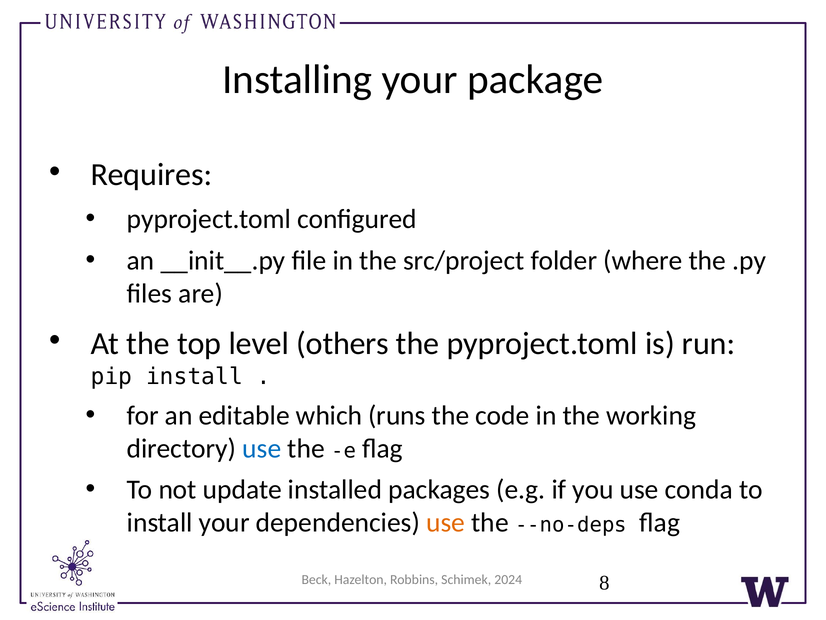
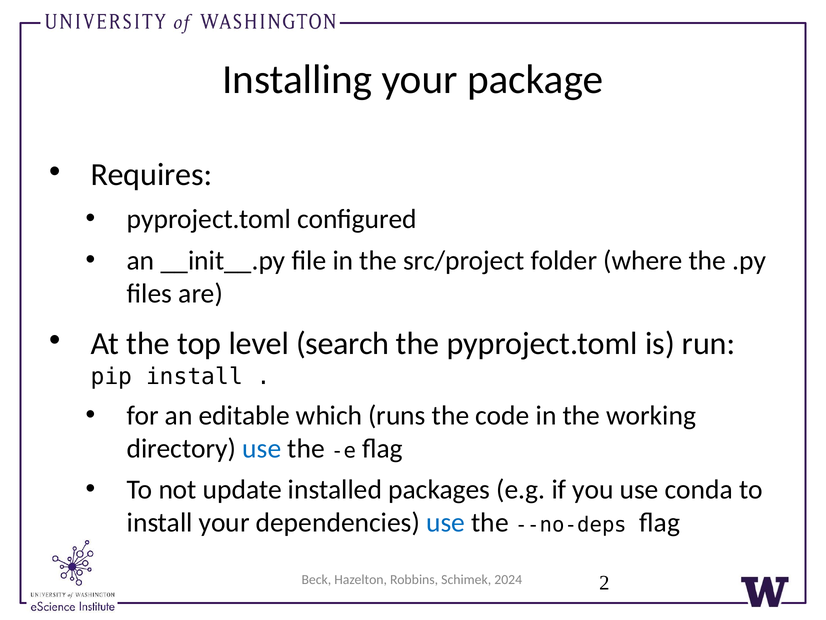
others: others -> search
use at (446, 522) colour: orange -> blue
8: 8 -> 2
